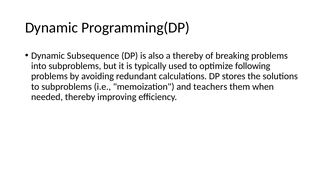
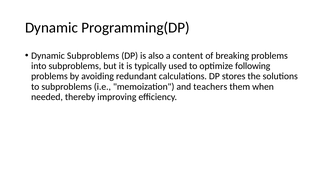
Dynamic Subsequence: Subsequence -> Subproblems
a thereby: thereby -> content
